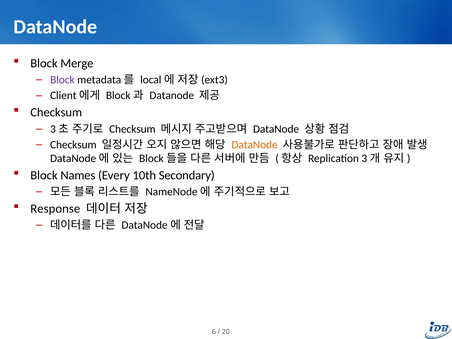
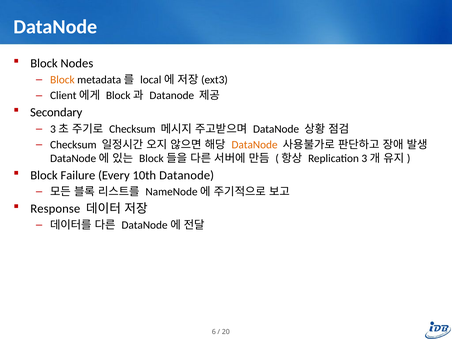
Merge: Merge -> Nodes
Block at (62, 80) colour: purple -> orange
Checksum at (56, 112): Checksum -> Secondary
Names: Names -> Failure
10th Secondary: Secondary -> Datanode
